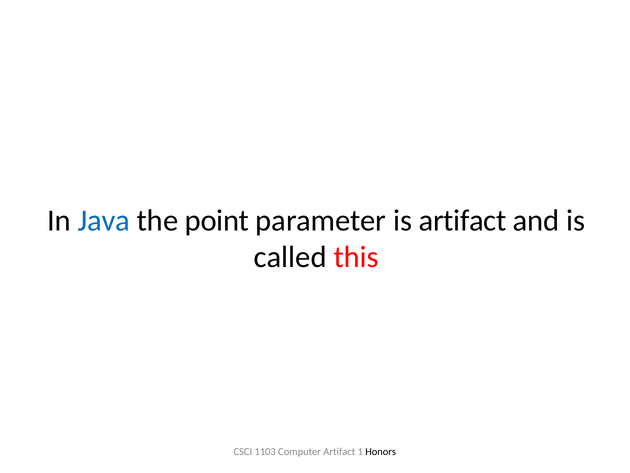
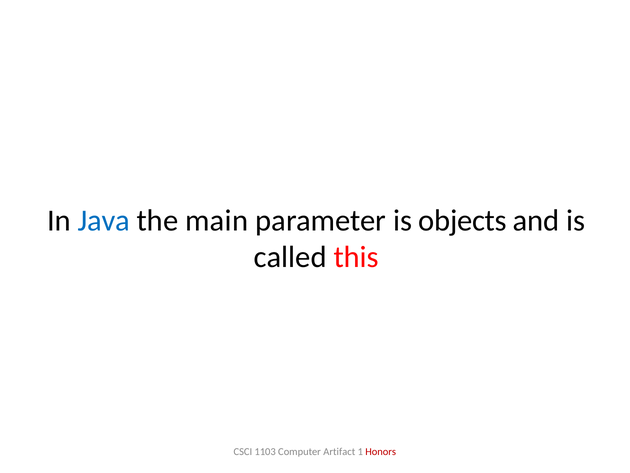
point: point -> main
is artifact: artifact -> objects
Honors colour: black -> red
